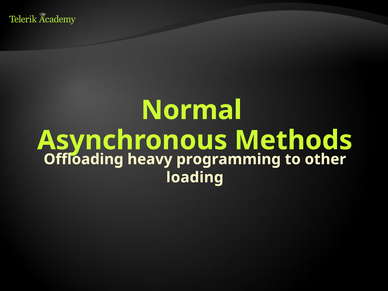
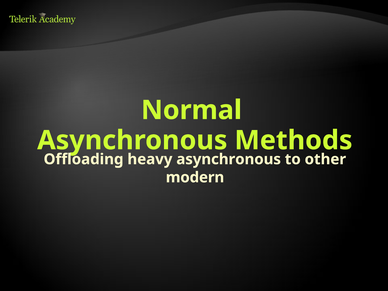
programming at (229, 159): programming -> asynchronous
loading: loading -> modern
